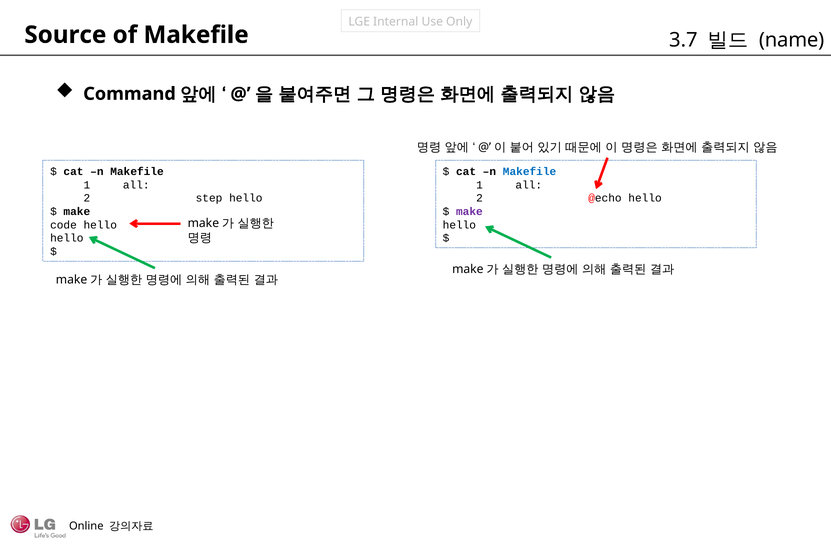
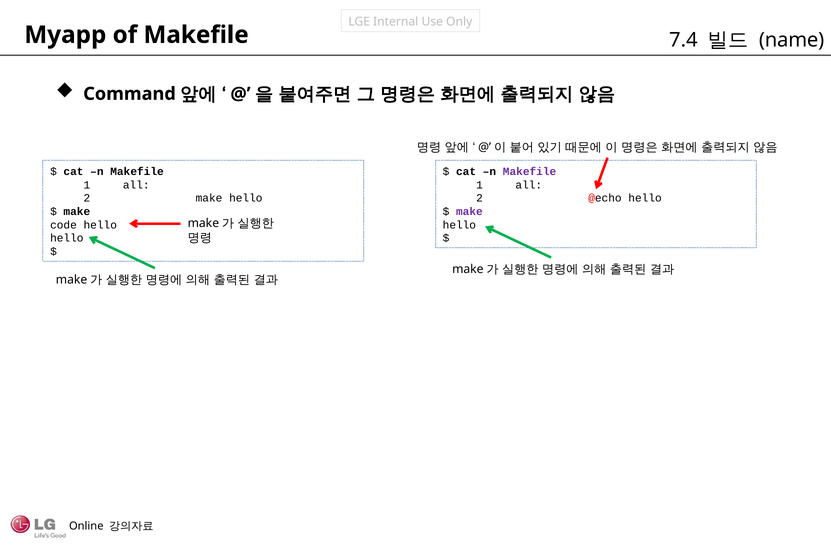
Source: Source -> Myapp
3.7: 3.7 -> 7.4
Makefile at (530, 171) colour: blue -> purple
2 step: step -> make
